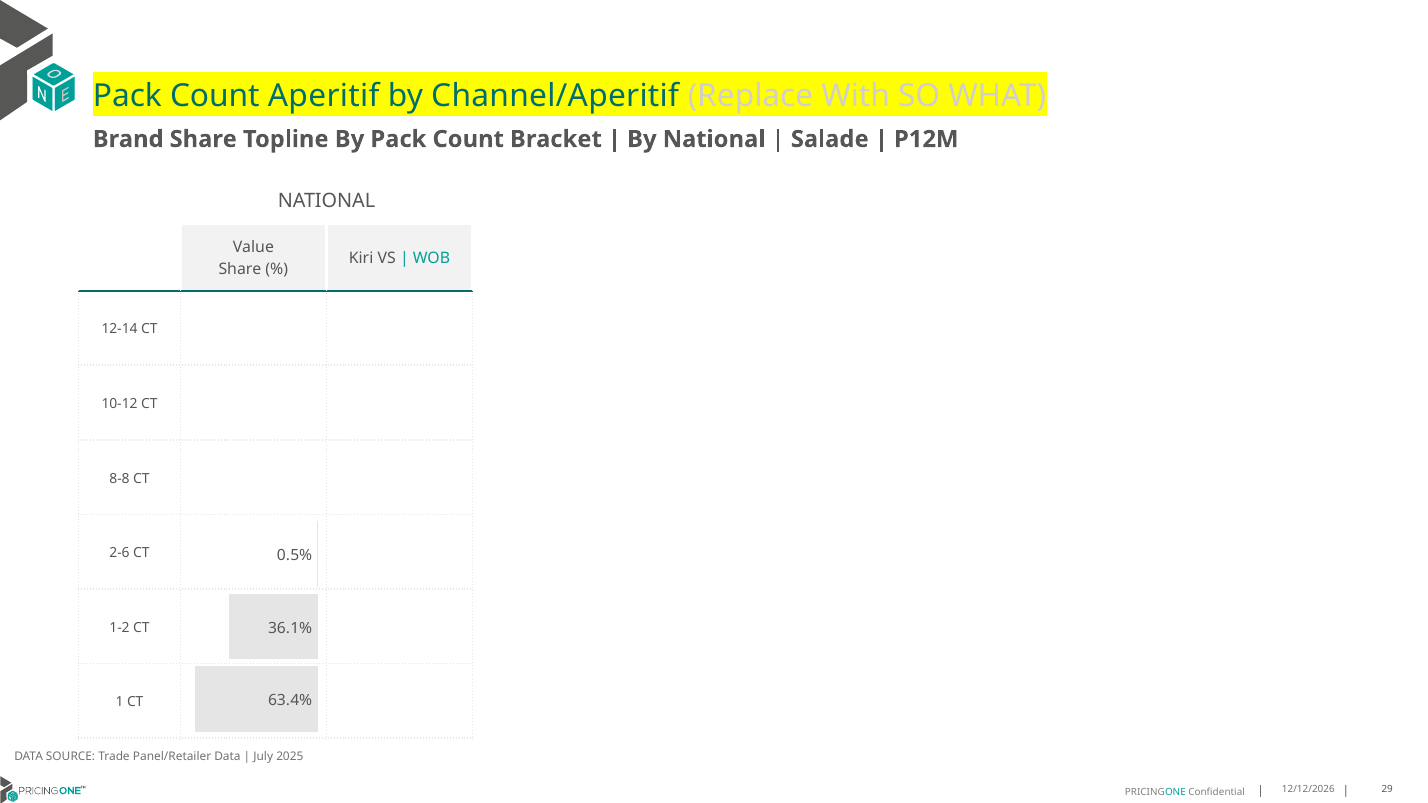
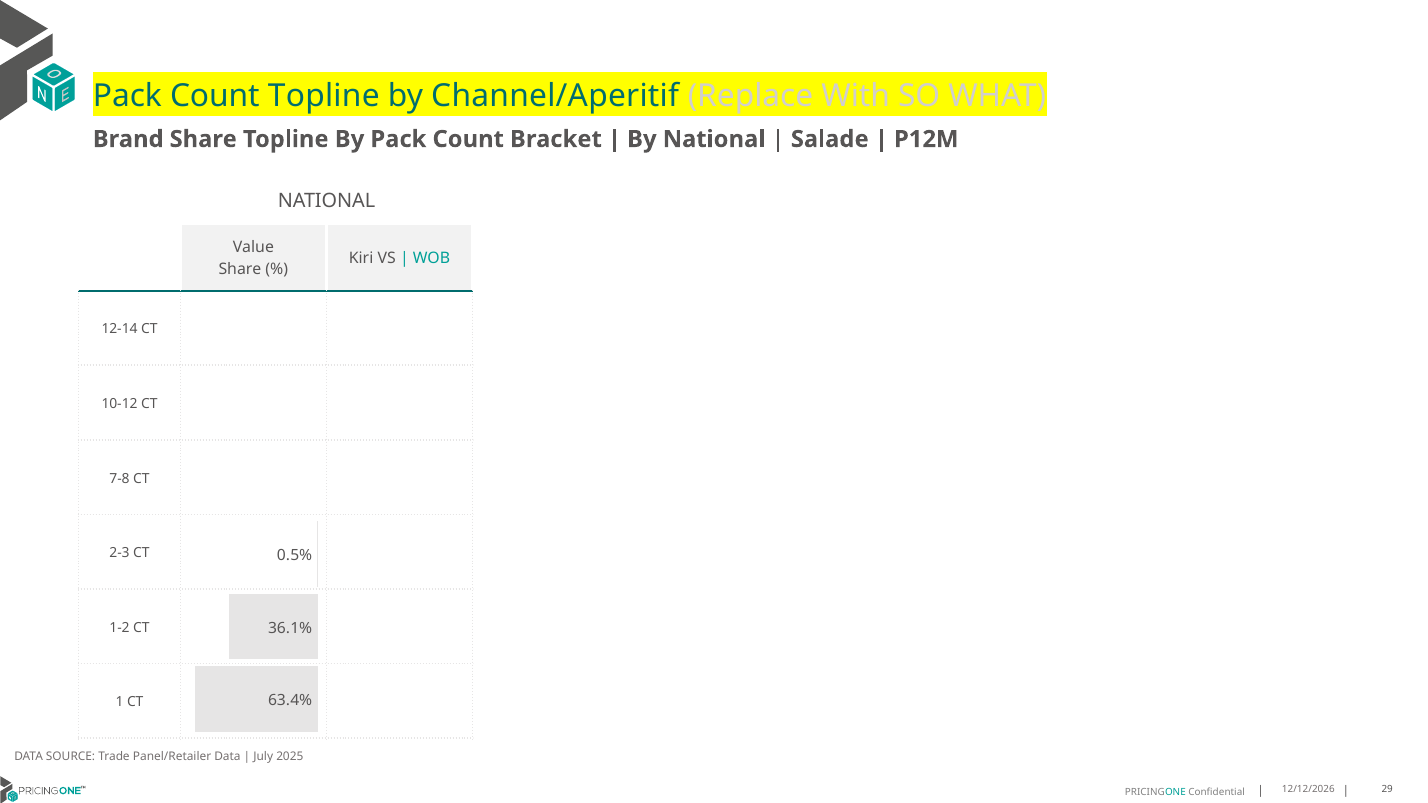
Count Aperitif: Aperitif -> Topline
8-8: 8-8 -> 7-8
2-6: 2-6 -> 2-3
